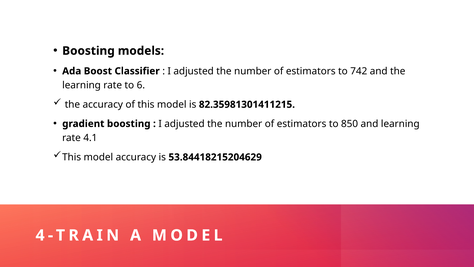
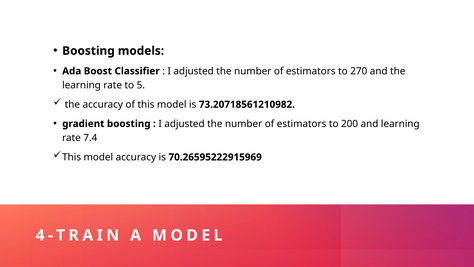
742: 742 -> 270
6: 6 -> 5
82.35981301411215: 82.35981301411215 -> 73.20718561210982
850: 850 -> 200
4.1: 4.1 -> 7.4
53.84418215204629: 53.84418215204629 -> 70.26595222915969
